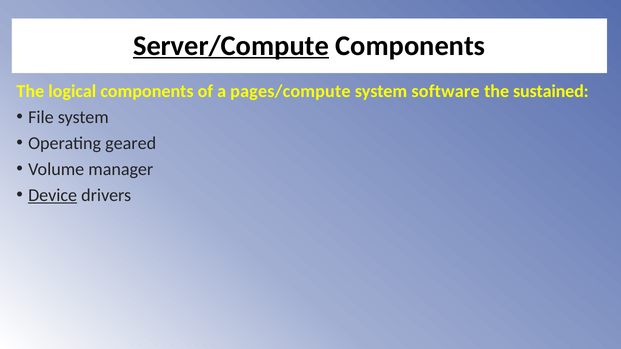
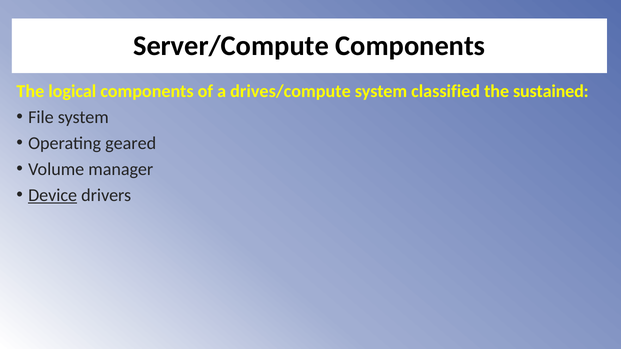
Server/Compute underline: present -> none
pages/compute: pages/compute -> drives/compute
software: software -> classified
